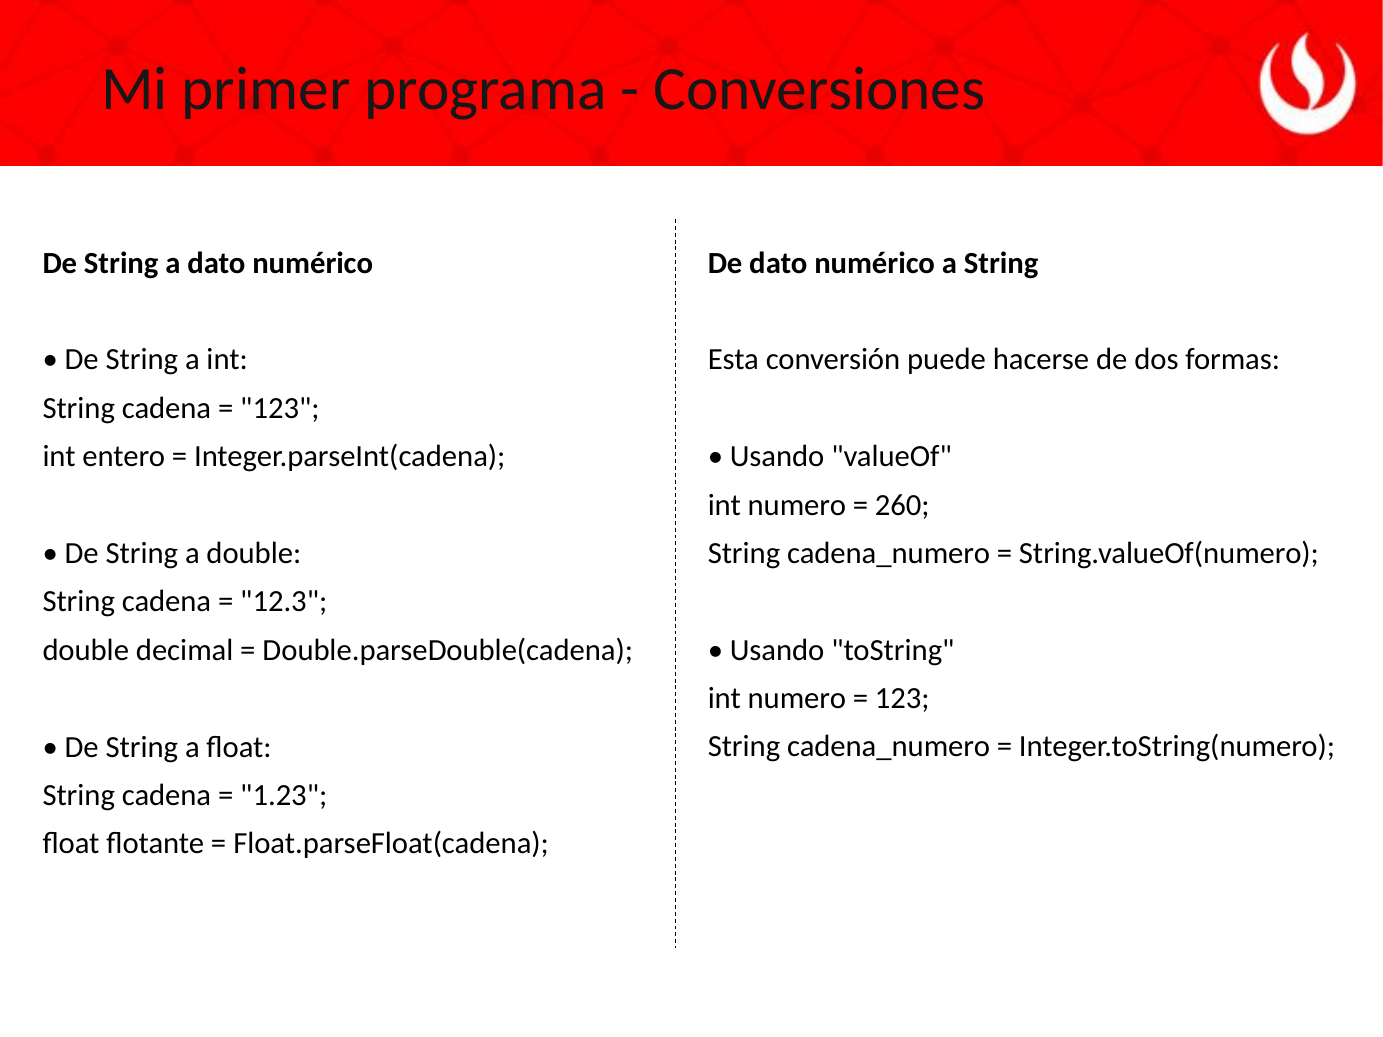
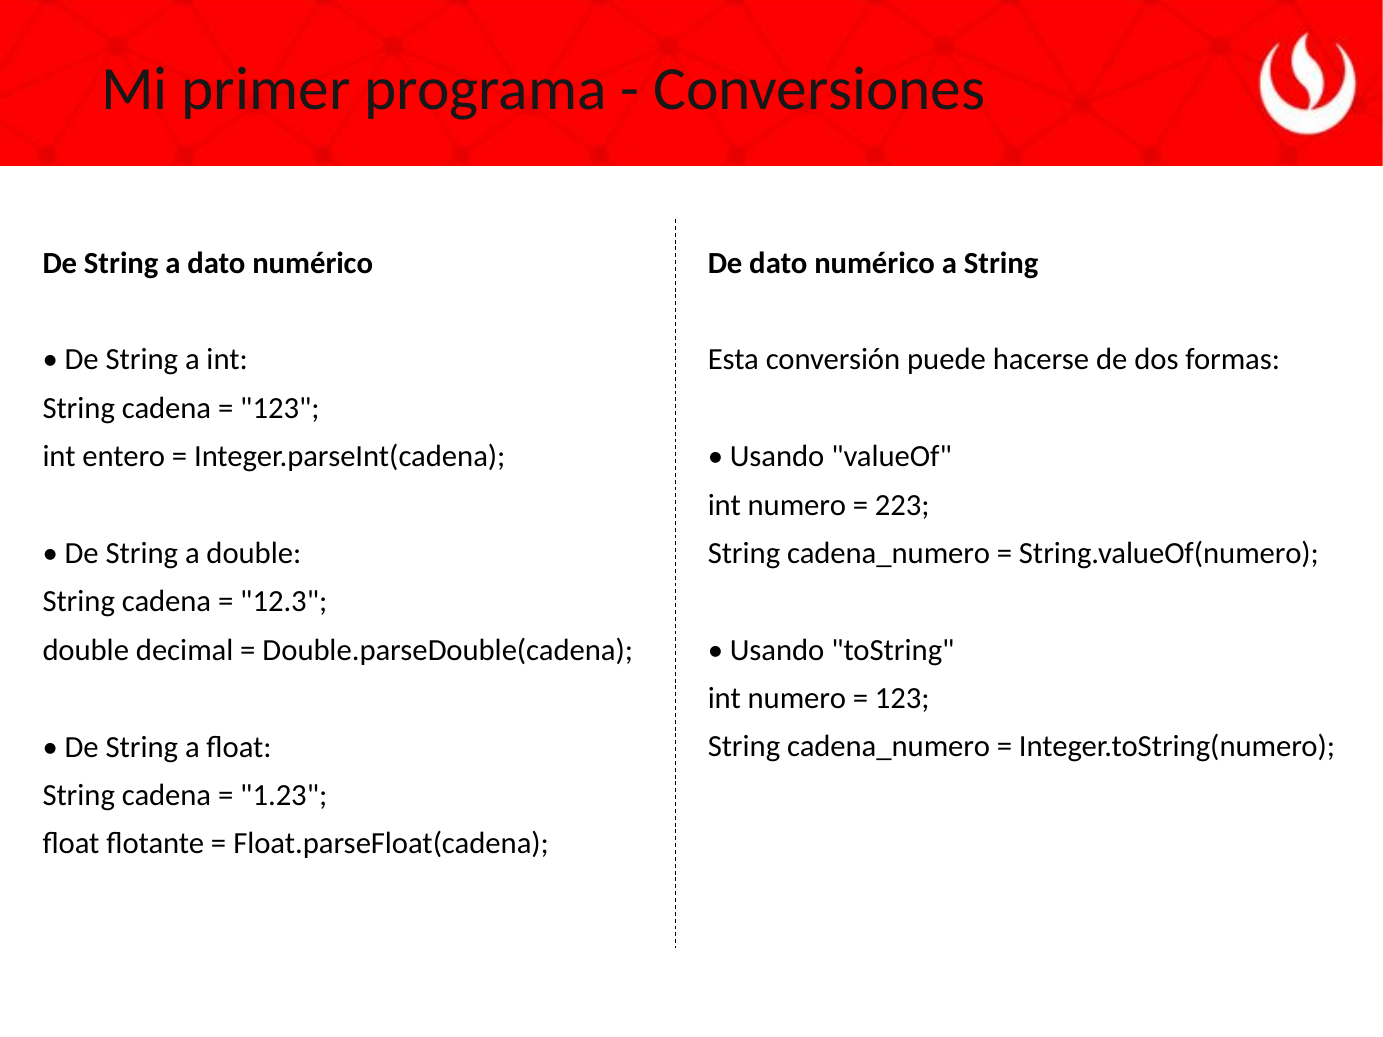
260: 260 -> 223
